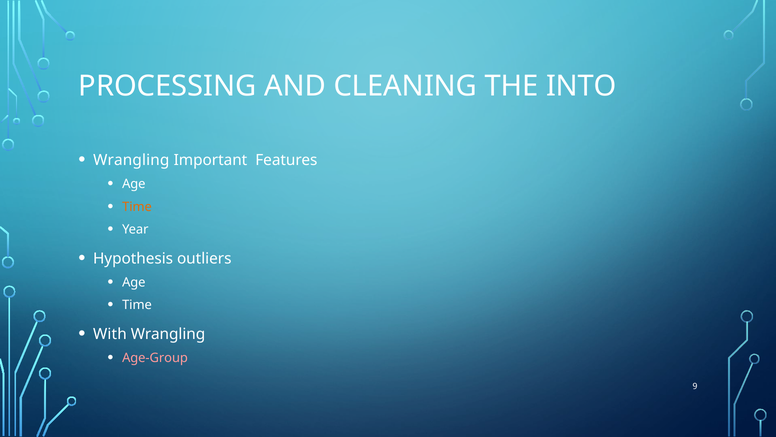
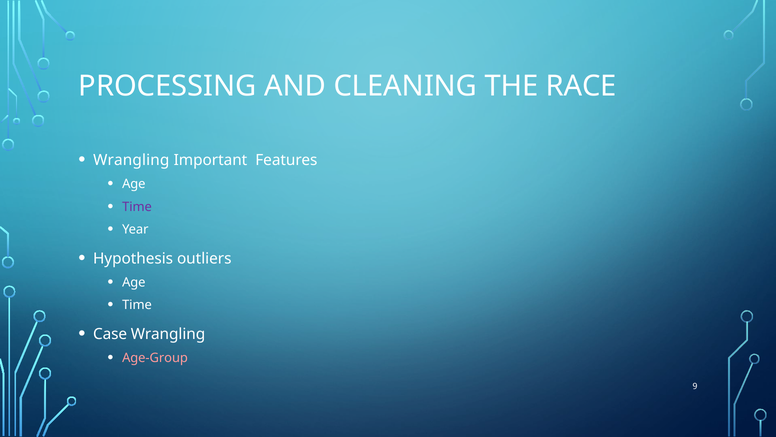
INTO: INTO -> RACE
Time at (137, 207) colour: orange -> purple
With: With -> Case
